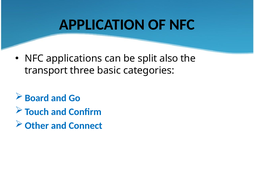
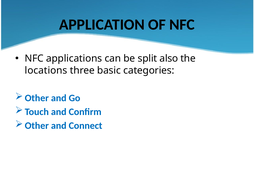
transport: transport -> locations
Board at (37, 98): Board -> Other
